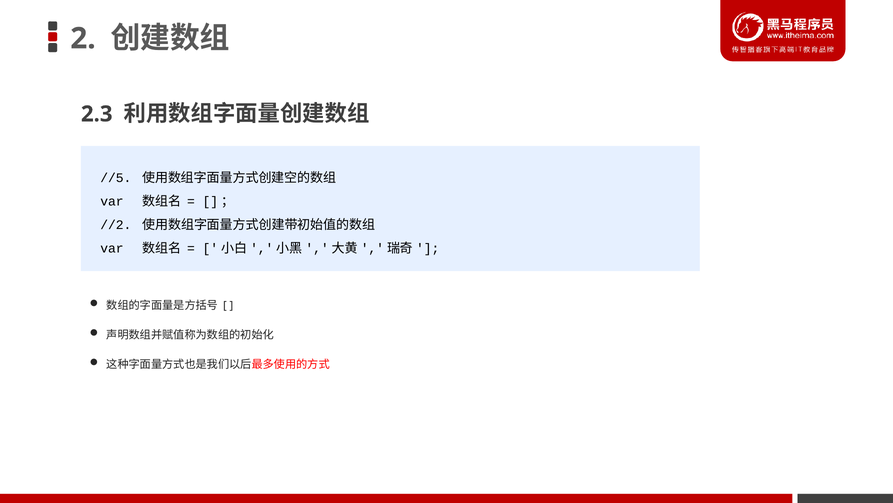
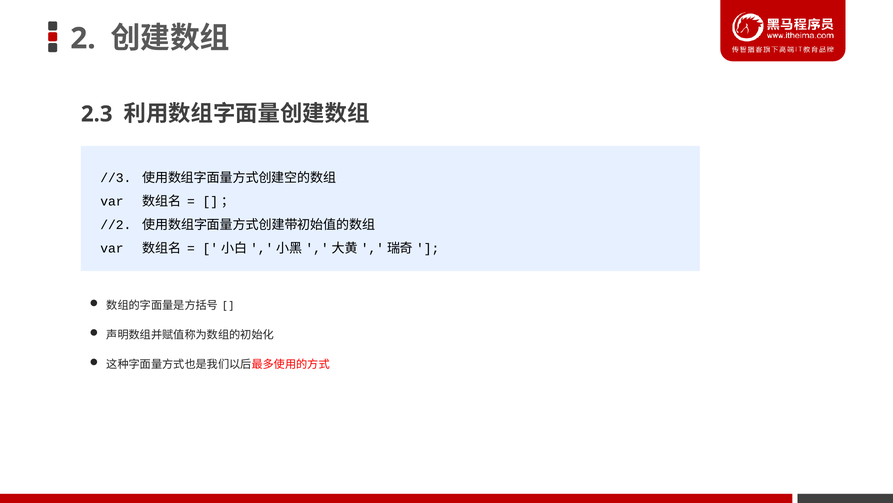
//5: //5 -> //3
